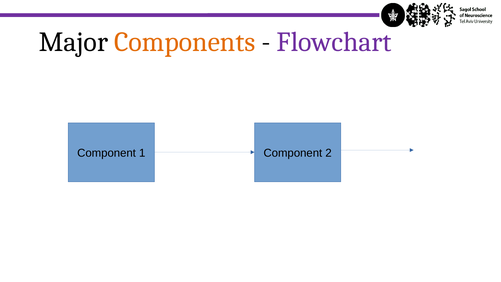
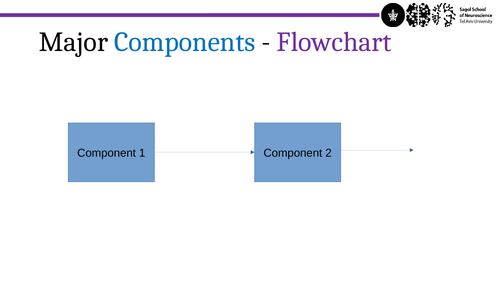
Components colour: orange -> blue
